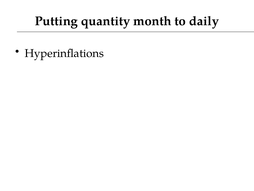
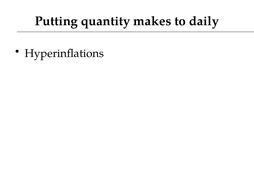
month: month -> makes
